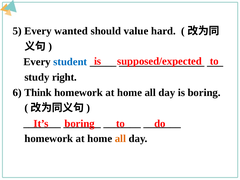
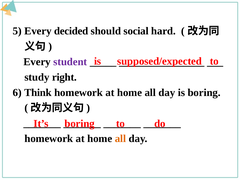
wanted: wanted -> decided
value: value -> social
student colour: blue -> purple
